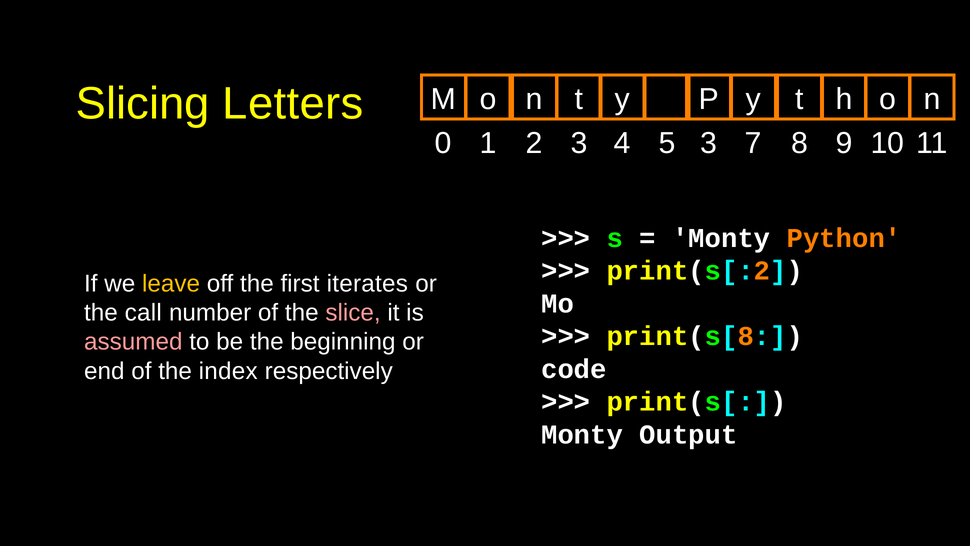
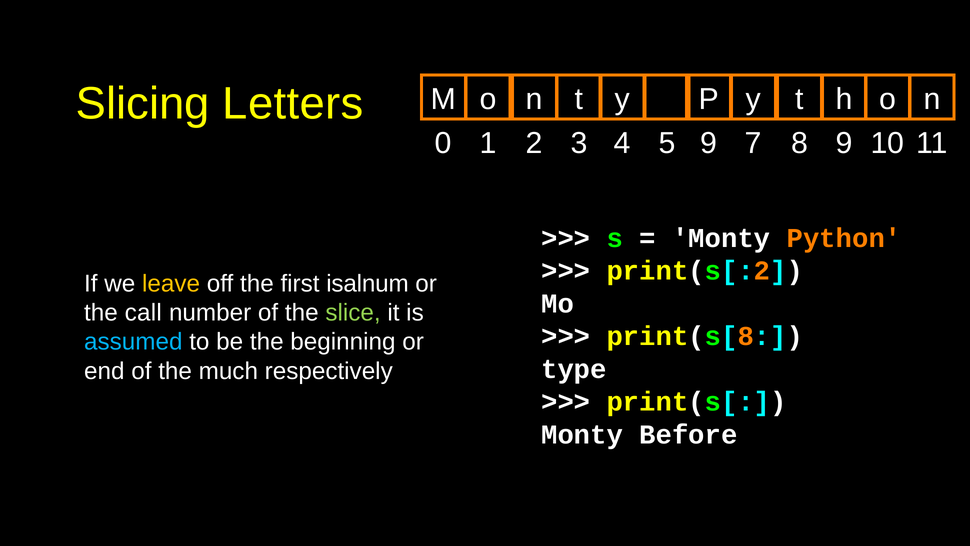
5 3: 3 -> 9
iterates: iterates -> isalnum
slice colour: pink -> light green
assumed colour: pink -> light blue
code: code -> type
index: index -> much
Output: Output -> Before
